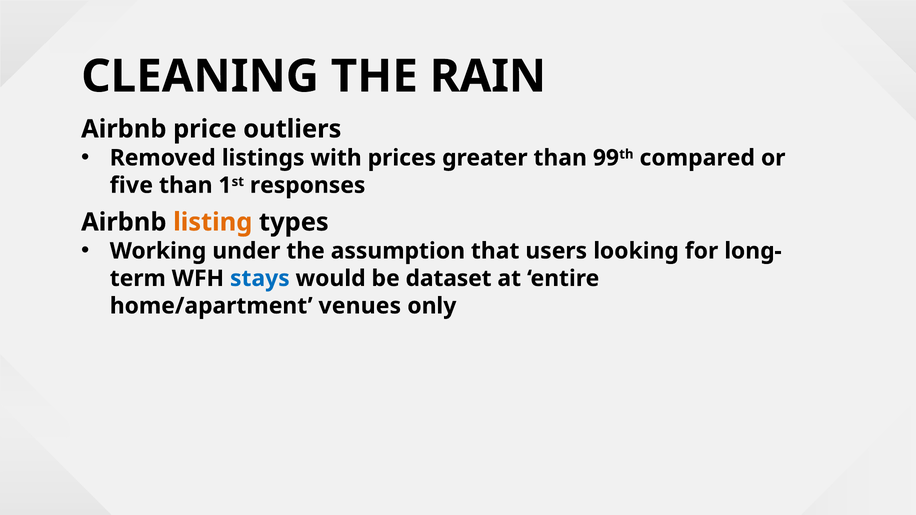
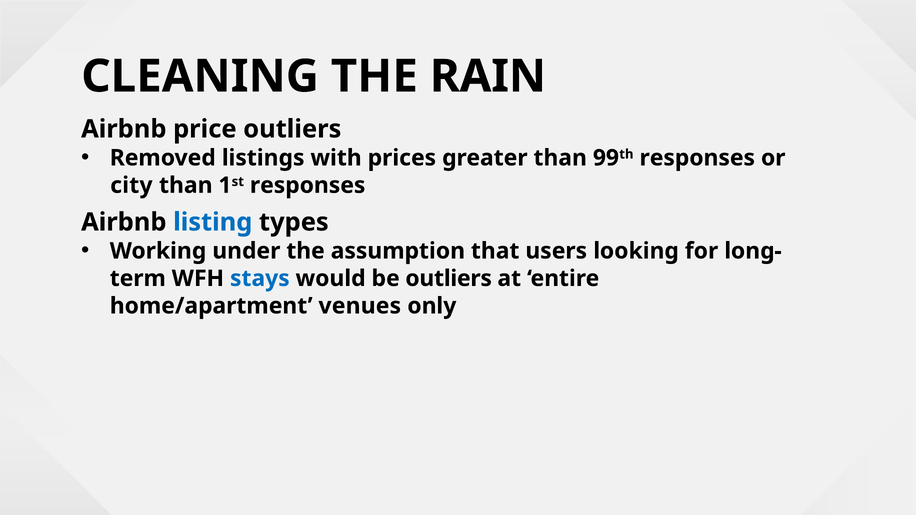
99th compared: compared -> responses
five: five -> city
listing colour: orange -> blue
be dataset: dataset -> outliers
